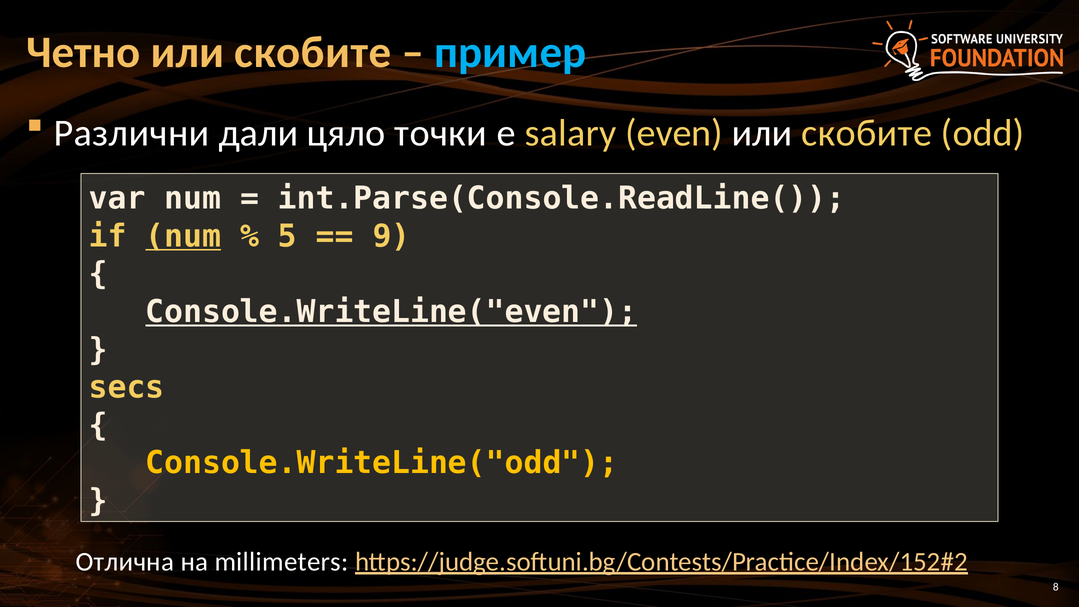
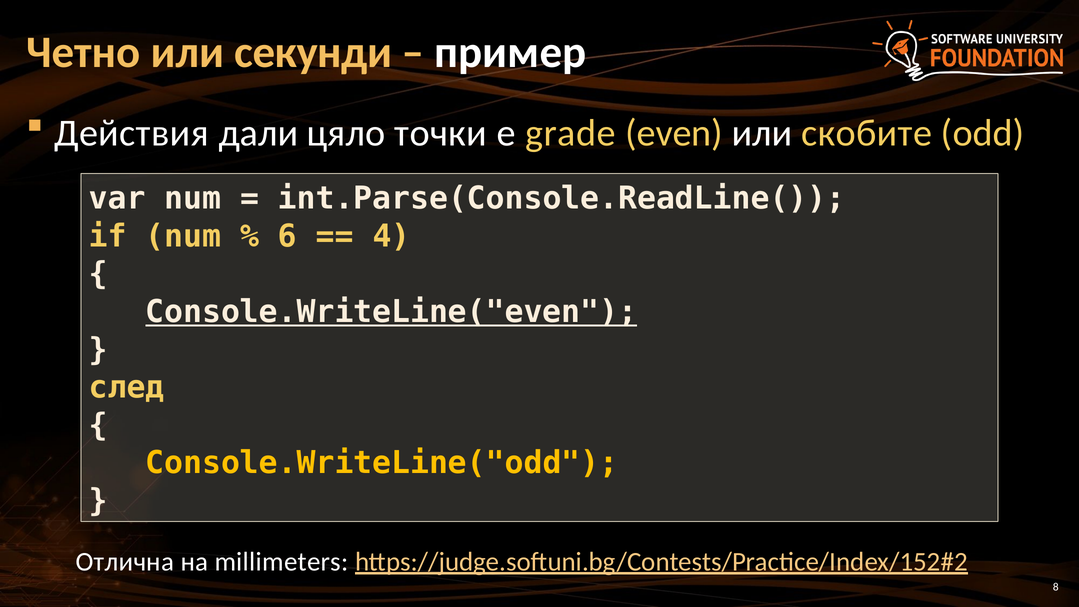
Четно или скобите: скобите -> секунди
пример colour: light blue -> white
Различни: Различни -> Действия
salary: salary -> grade
num at (183, 236) underline: present -> none
5: 5 -> 6
9: 9 -> 4
secs: secs -> след
